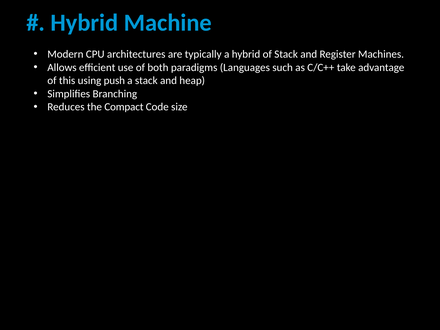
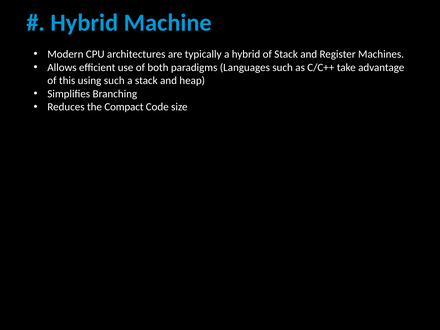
using push: push -> such
